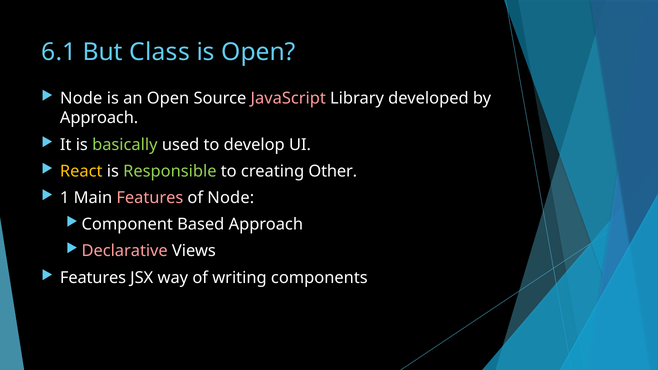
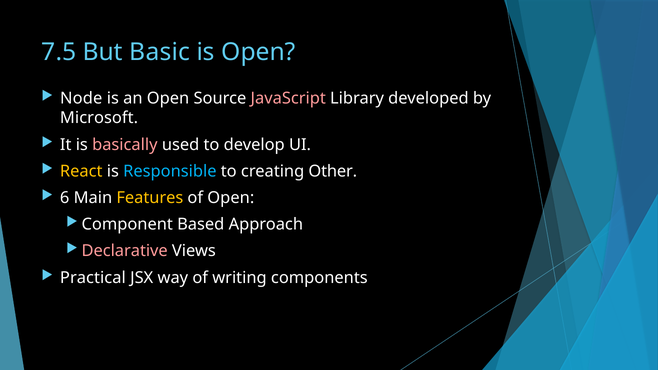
6.1: 6.1 -> 7.5
Class: Class -> Basic
Approach at (99, 118): Approach -> Microsoft
basically colour: light green -> pink
Responsible colour: light green -> light blue
1: 1 -> 6
Features at (150, 198) colour: pink -> yellow
of Node: Node -> Open
Features at (93, 278): Features -> Practical
